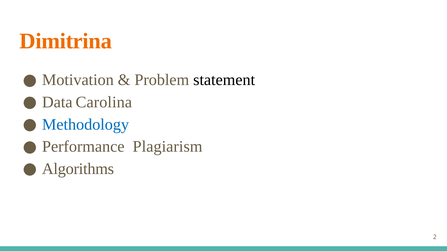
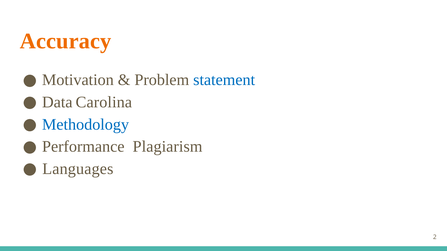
Dimitrina: Dimitrina -> Accuracy
statement colour: black -> blue
Algorithms: Algorithms -> Languages
